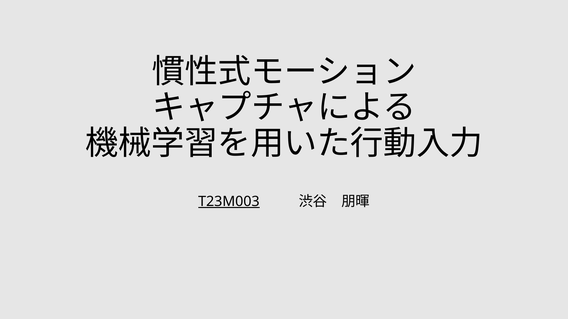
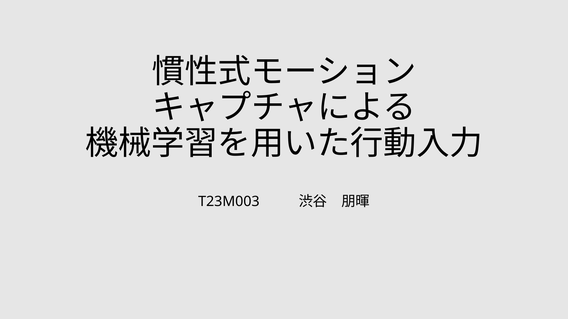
T23M003 underline: present -> none
